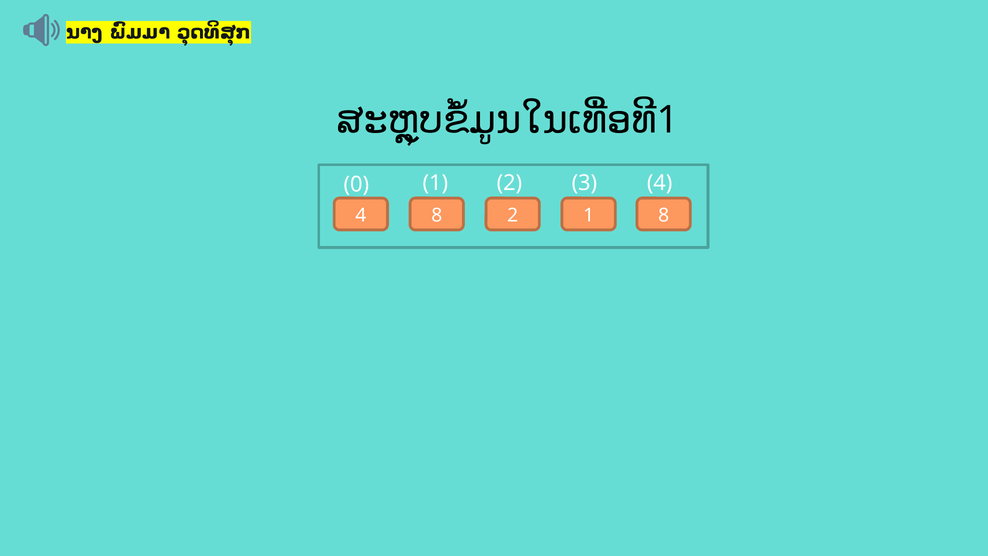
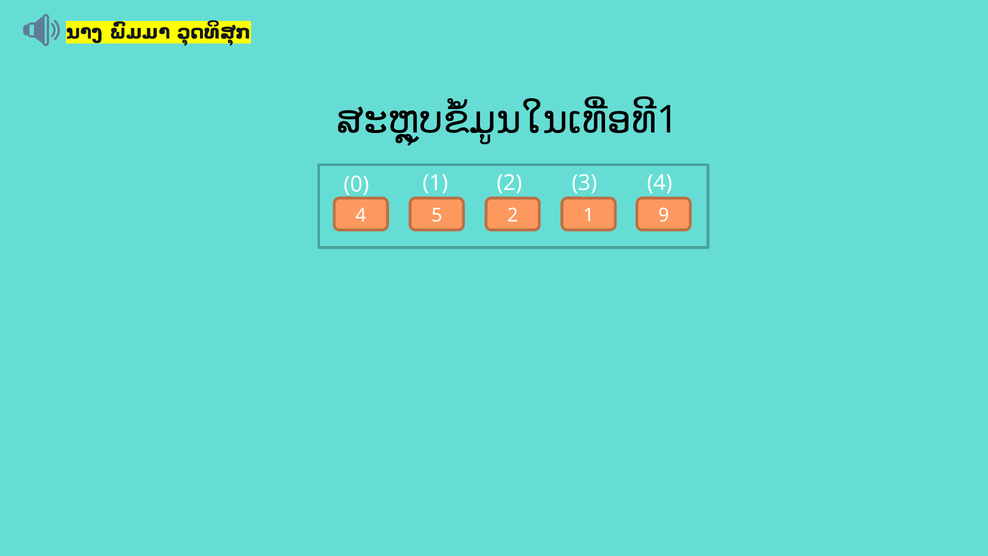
8 at (437, 215): 8 -> 5
1 8: 8 -> 9
